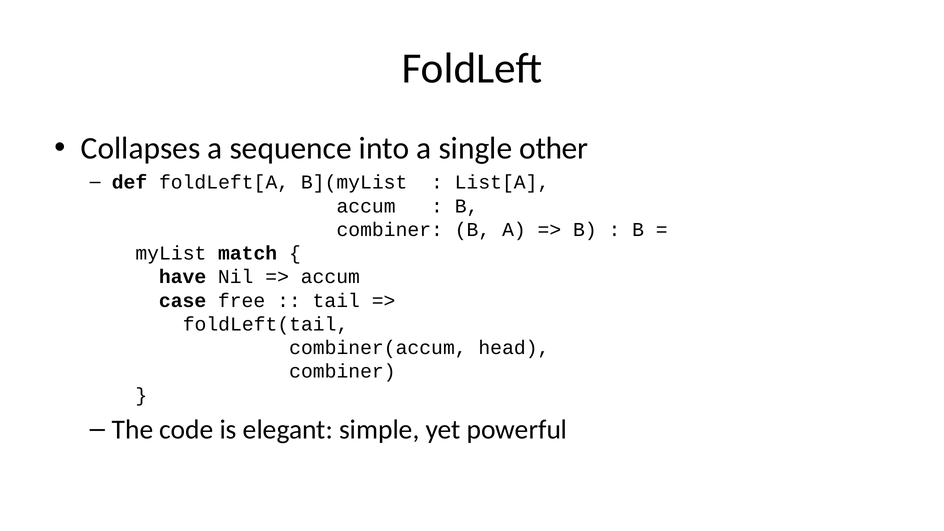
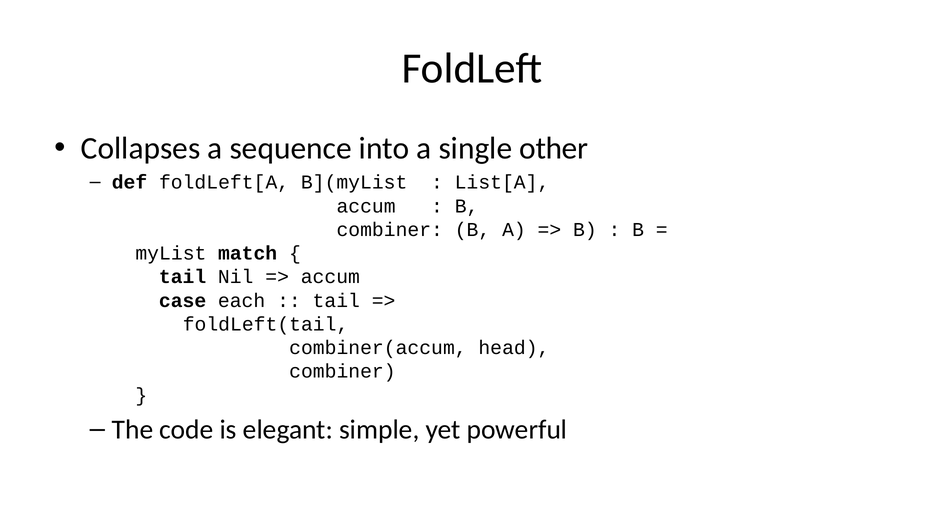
have at (183, 277): have -> tail
free: free -> each
